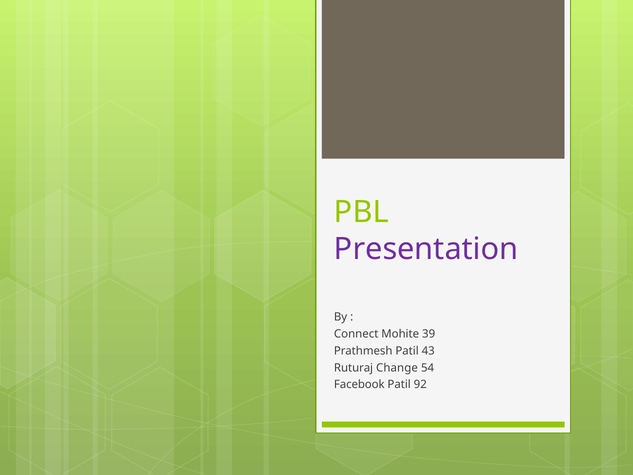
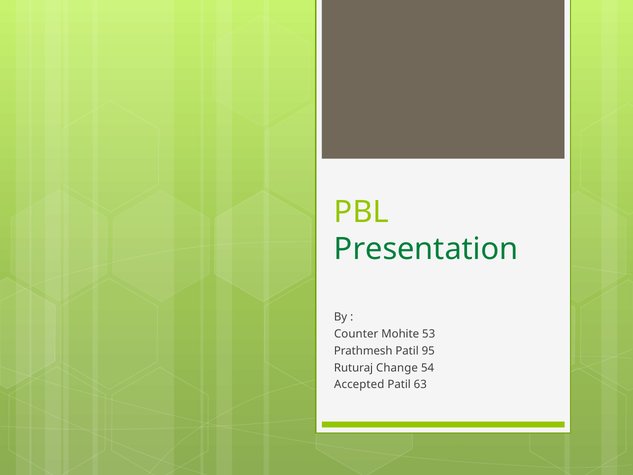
Presentation colour: purple -> green
Connect: Connect -> Counter
39: 39 -> 53
43: 43 -> 95
Facebook: Facebook -> Accepted
92: 92 -> 63
